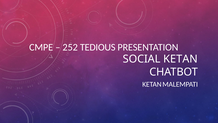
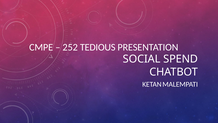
SOCIAL KETAN: KETAN -> SPEND
